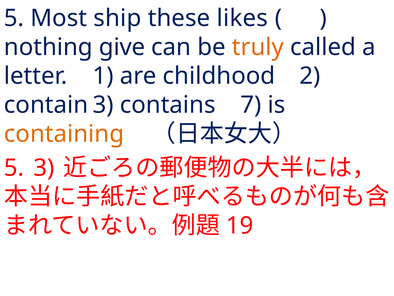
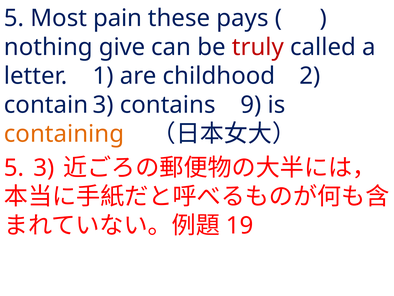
ship: ship -> pain
likes: likes -> pays
truly colour: orange -> red
7: 7 -> 9
